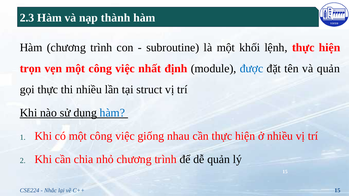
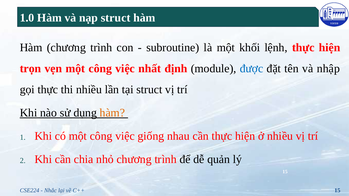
2.3: 2.3 -> 1.0
nạp thành: thành -> struct
và quản: quản -> nhập
hàm at (112, 113) colour: blue -> orange
